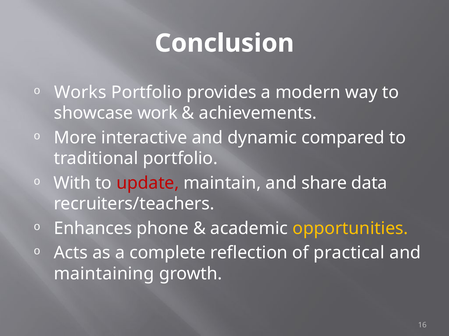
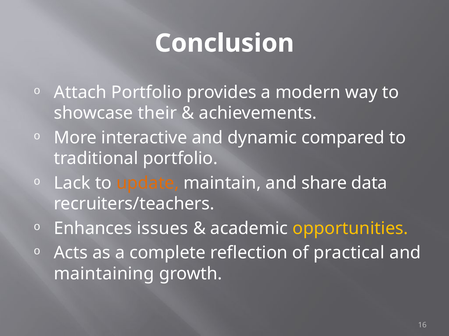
Works: Works -> Attach
work: work -> their
With: With -> Lack
update colour: red -> orange
phone: phone -> issues
